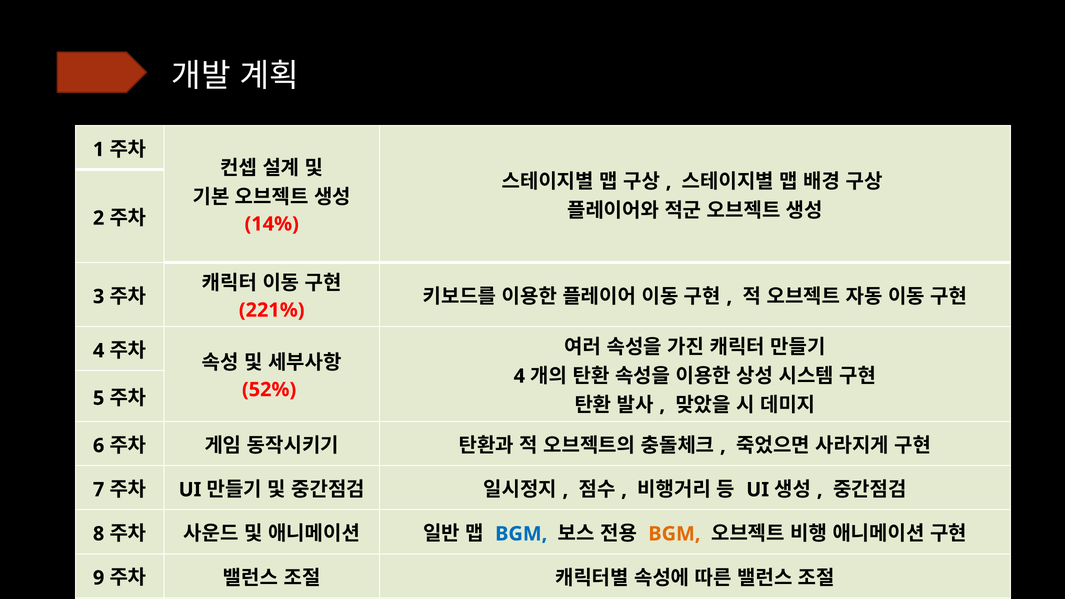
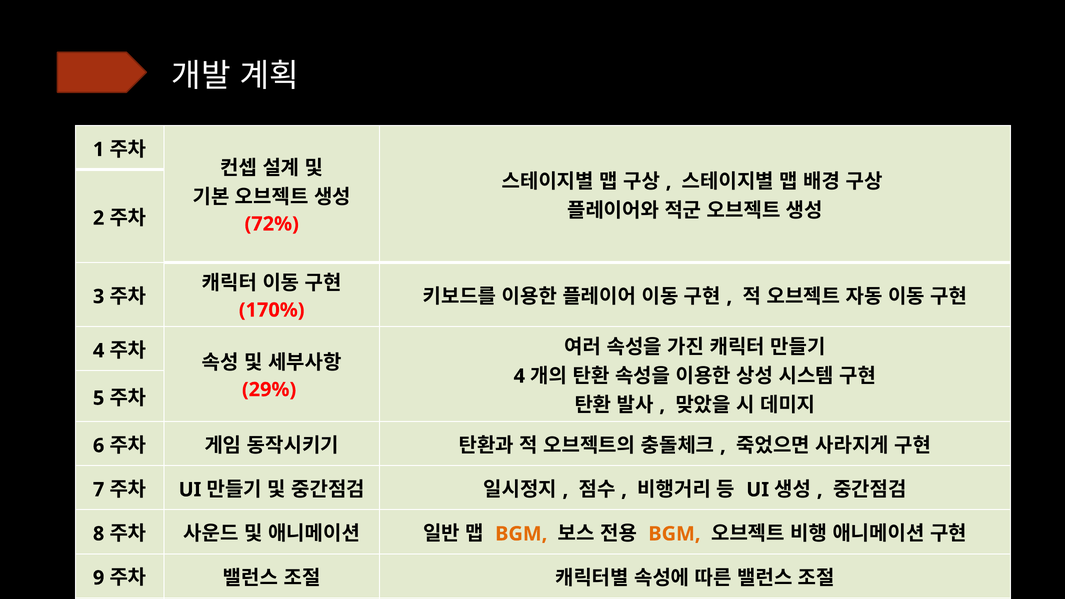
14%: 14% -> 72%
221%: 221% -> 170%
52%: 52% -> 29%
BGM at (521, 534) colour: blue -> orange
